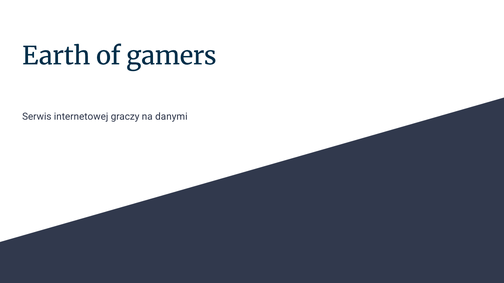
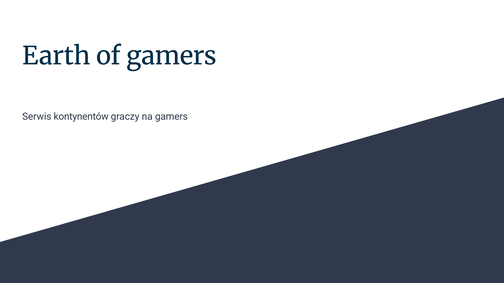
internetowej: internetowej -> kontynentów
na danymi: danymi -> gamers
